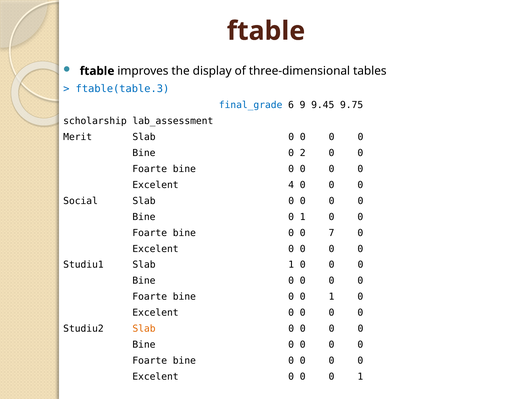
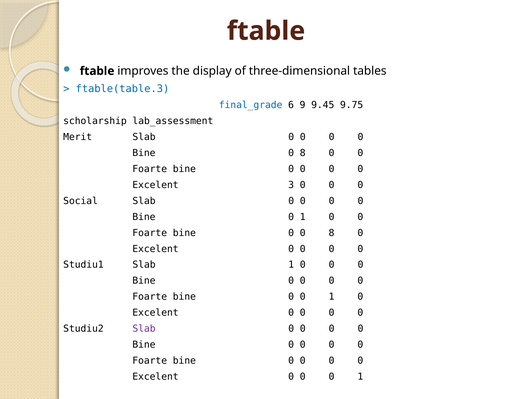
Bine 0 2: 2 -> 8
4: 4 -> 3
0 0 7: 7 -> 8
Slab at (144, 329) colour: orange -> purple
